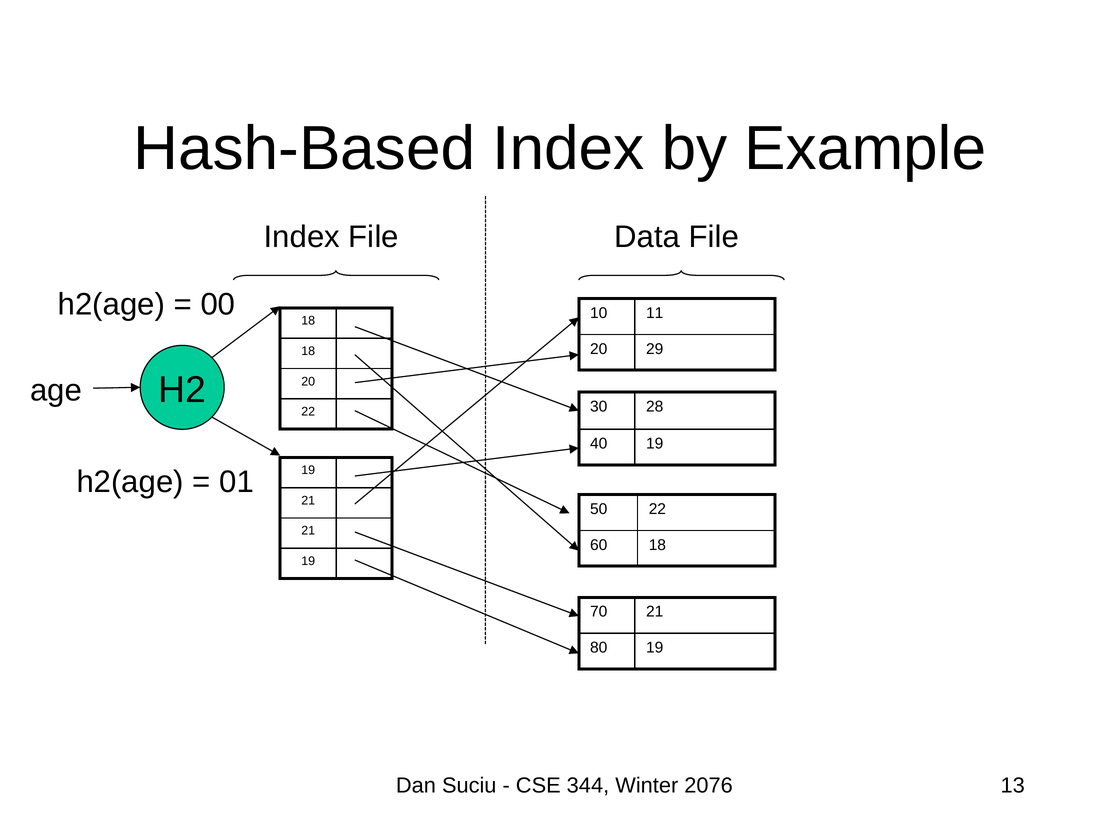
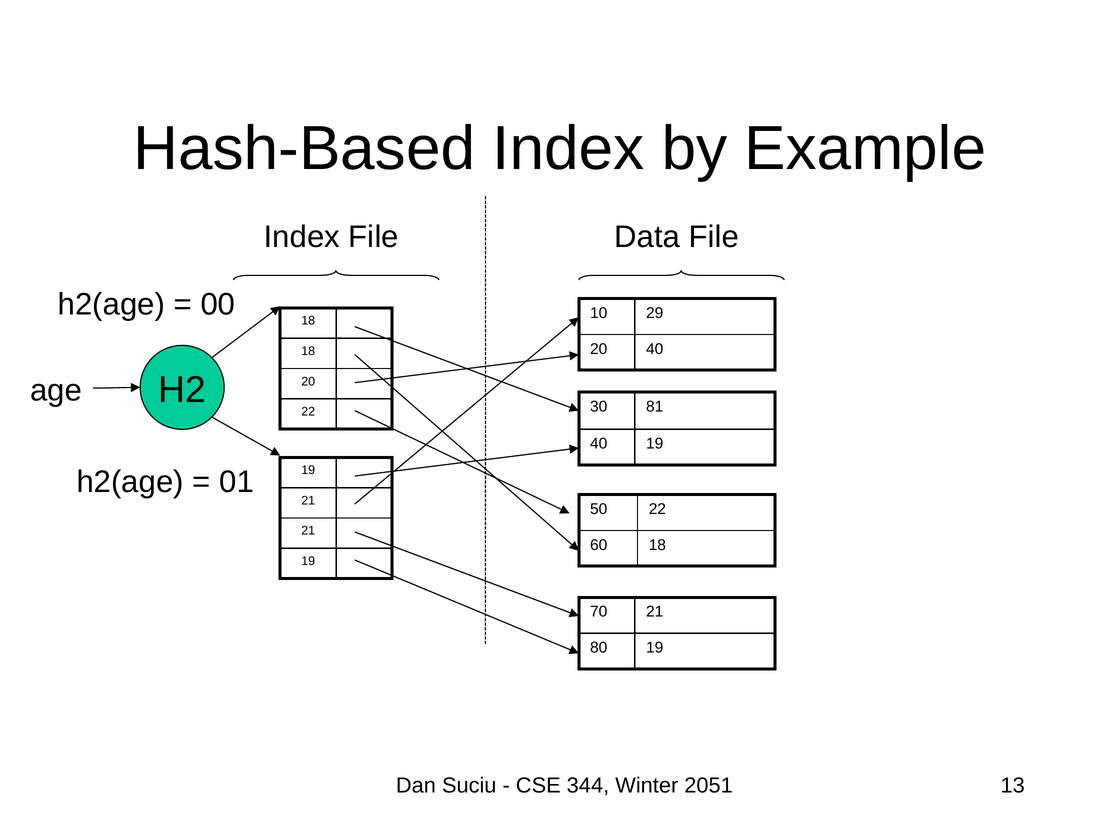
11: 11 -> 29
20 29: 29 -> 40
28: 28 -> 81
2076: 2076 -> 2051
